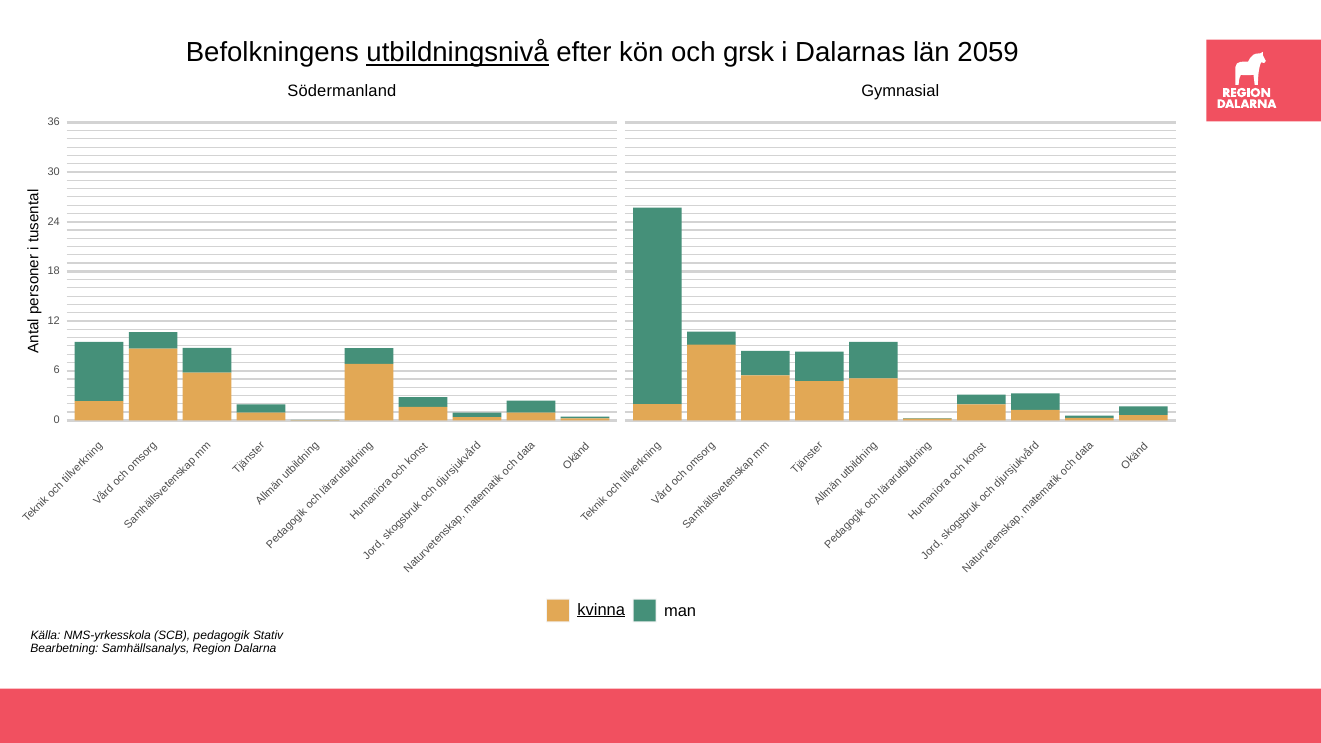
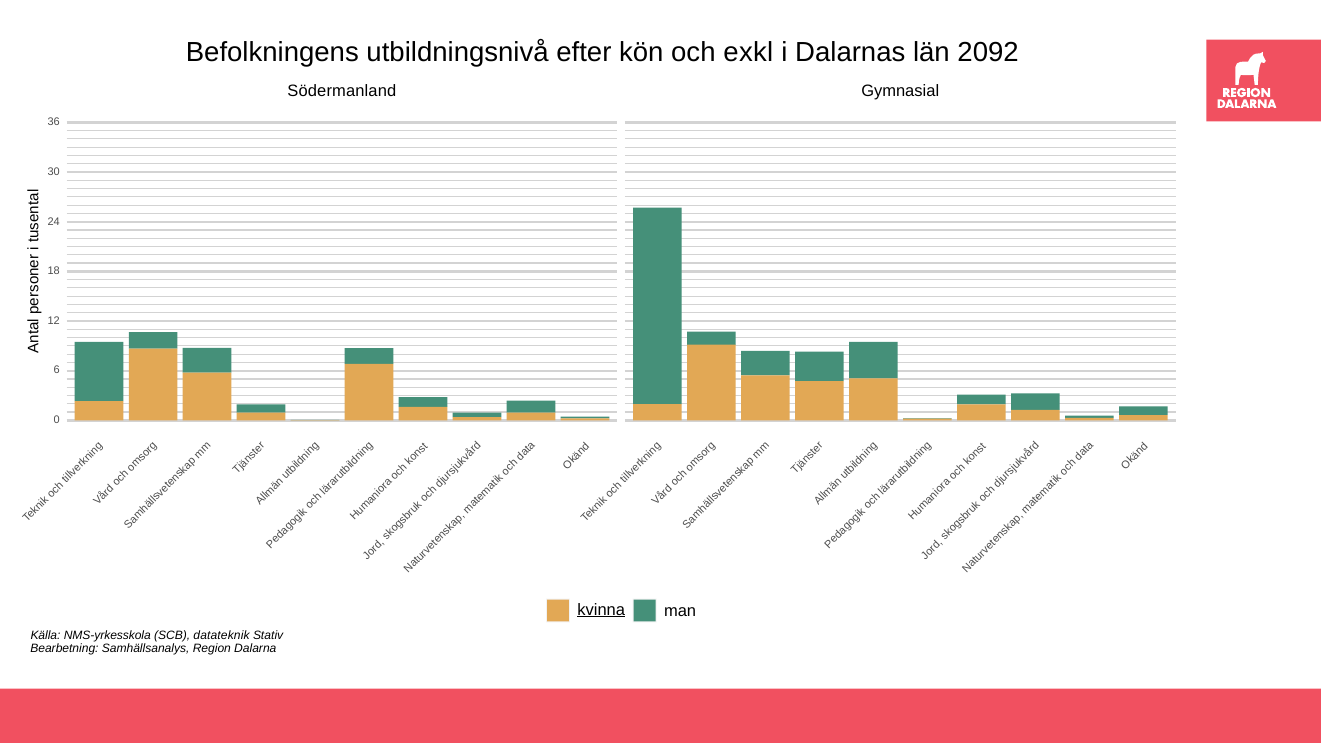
utbildningsnivå underline: present -> none
grsk: grsk -> exkl
2059: 2059 -> 2092
pedagogik: pedagogik -> datateknik
